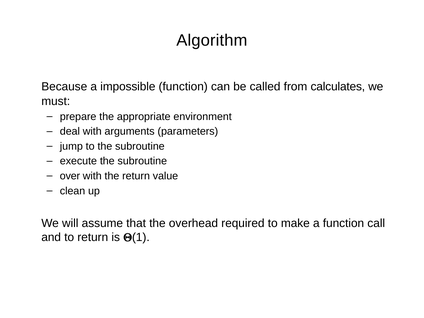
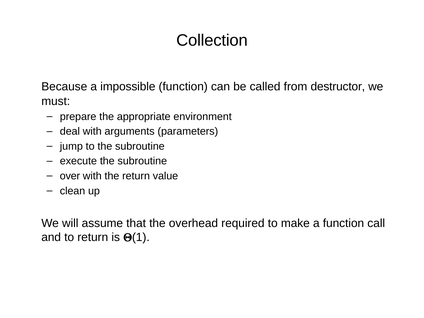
Algorithm: Algorithm -> Collection
calculates: calculates -> destructor
